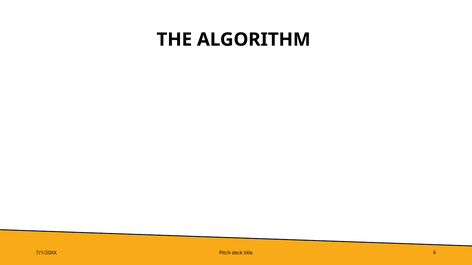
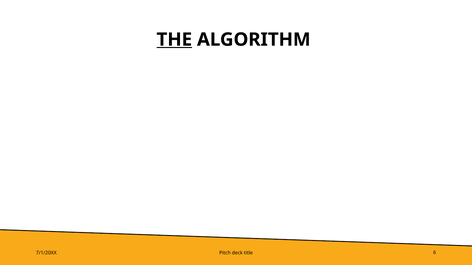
THE underline: none -> present
